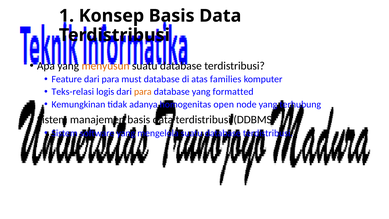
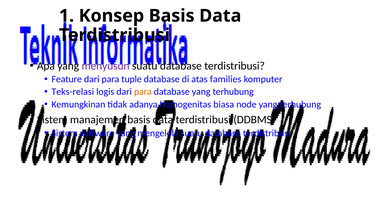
menyusun colour: orange -> purple
must: must -> tuple
database yang formatted: formatted -> terhubung
open: open -> biasa
